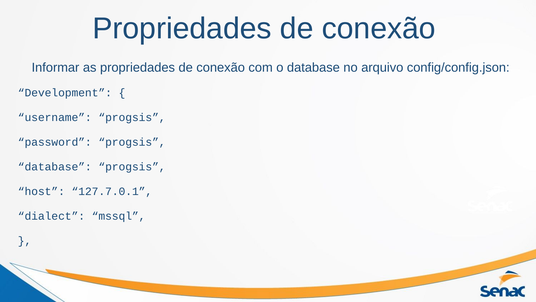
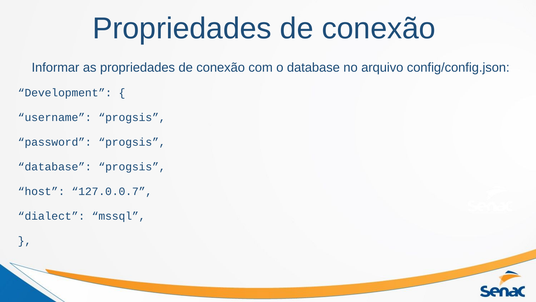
127.7.0.1: 127.7.0.1 -> 127.0.0.7
